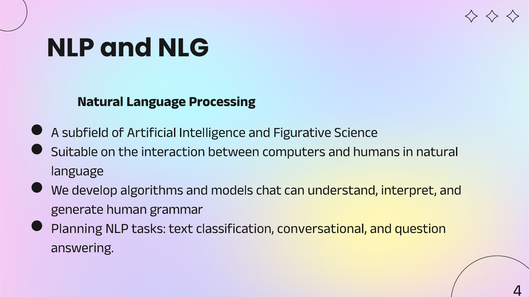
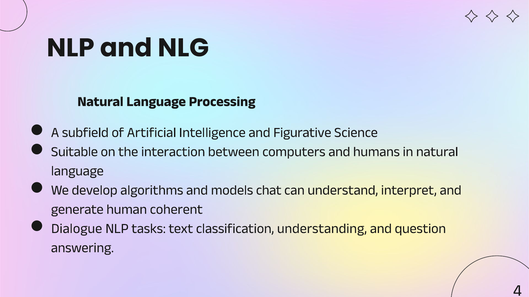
grammar: grammar -> coherent
Planning: Planning -> Dialogue
conversational: conversational -> understanding
